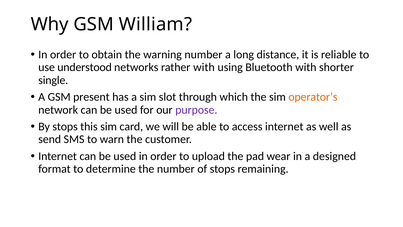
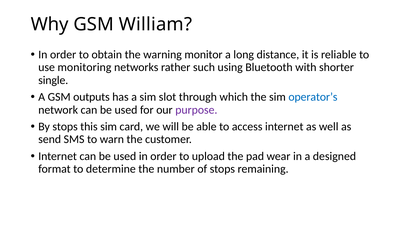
warning number: number -> monitor
understood: understood -> monitoring
rather with: with -> such
present: present -> outputs
operator’s colour: orange -> blue
